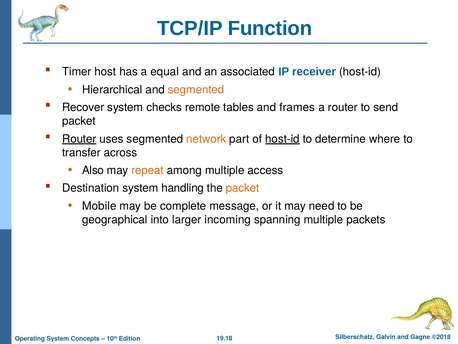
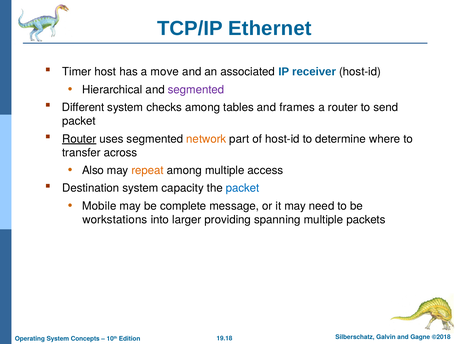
Function: Function -> Ethernet
equal: equal -> move
segmented at (196, 89) colour: orange -> purple
Recover: Recover -> Different
checks remote: remote -> among
host-id at (282, 139) underline: present -> none
handling: handling -> capacity
packet at (243, 188) colour: orange -> blue
geographical: geographical -> workstations
incoming: incoming -> providing
